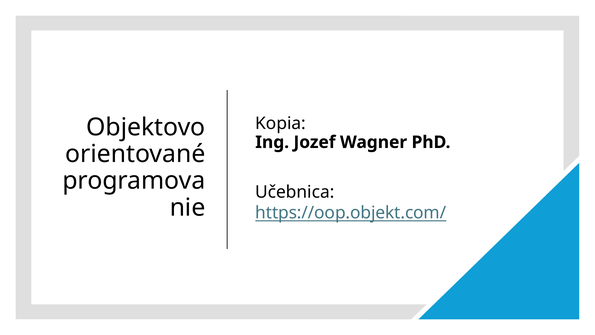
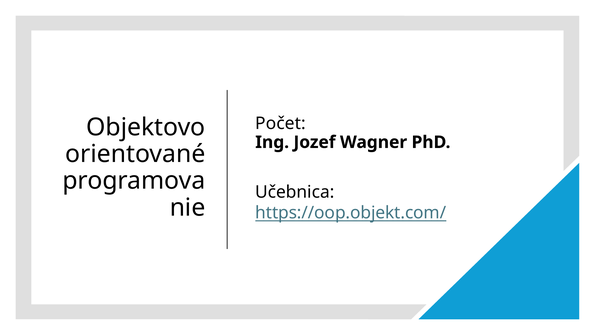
Kopia: Kopia -> Počet
